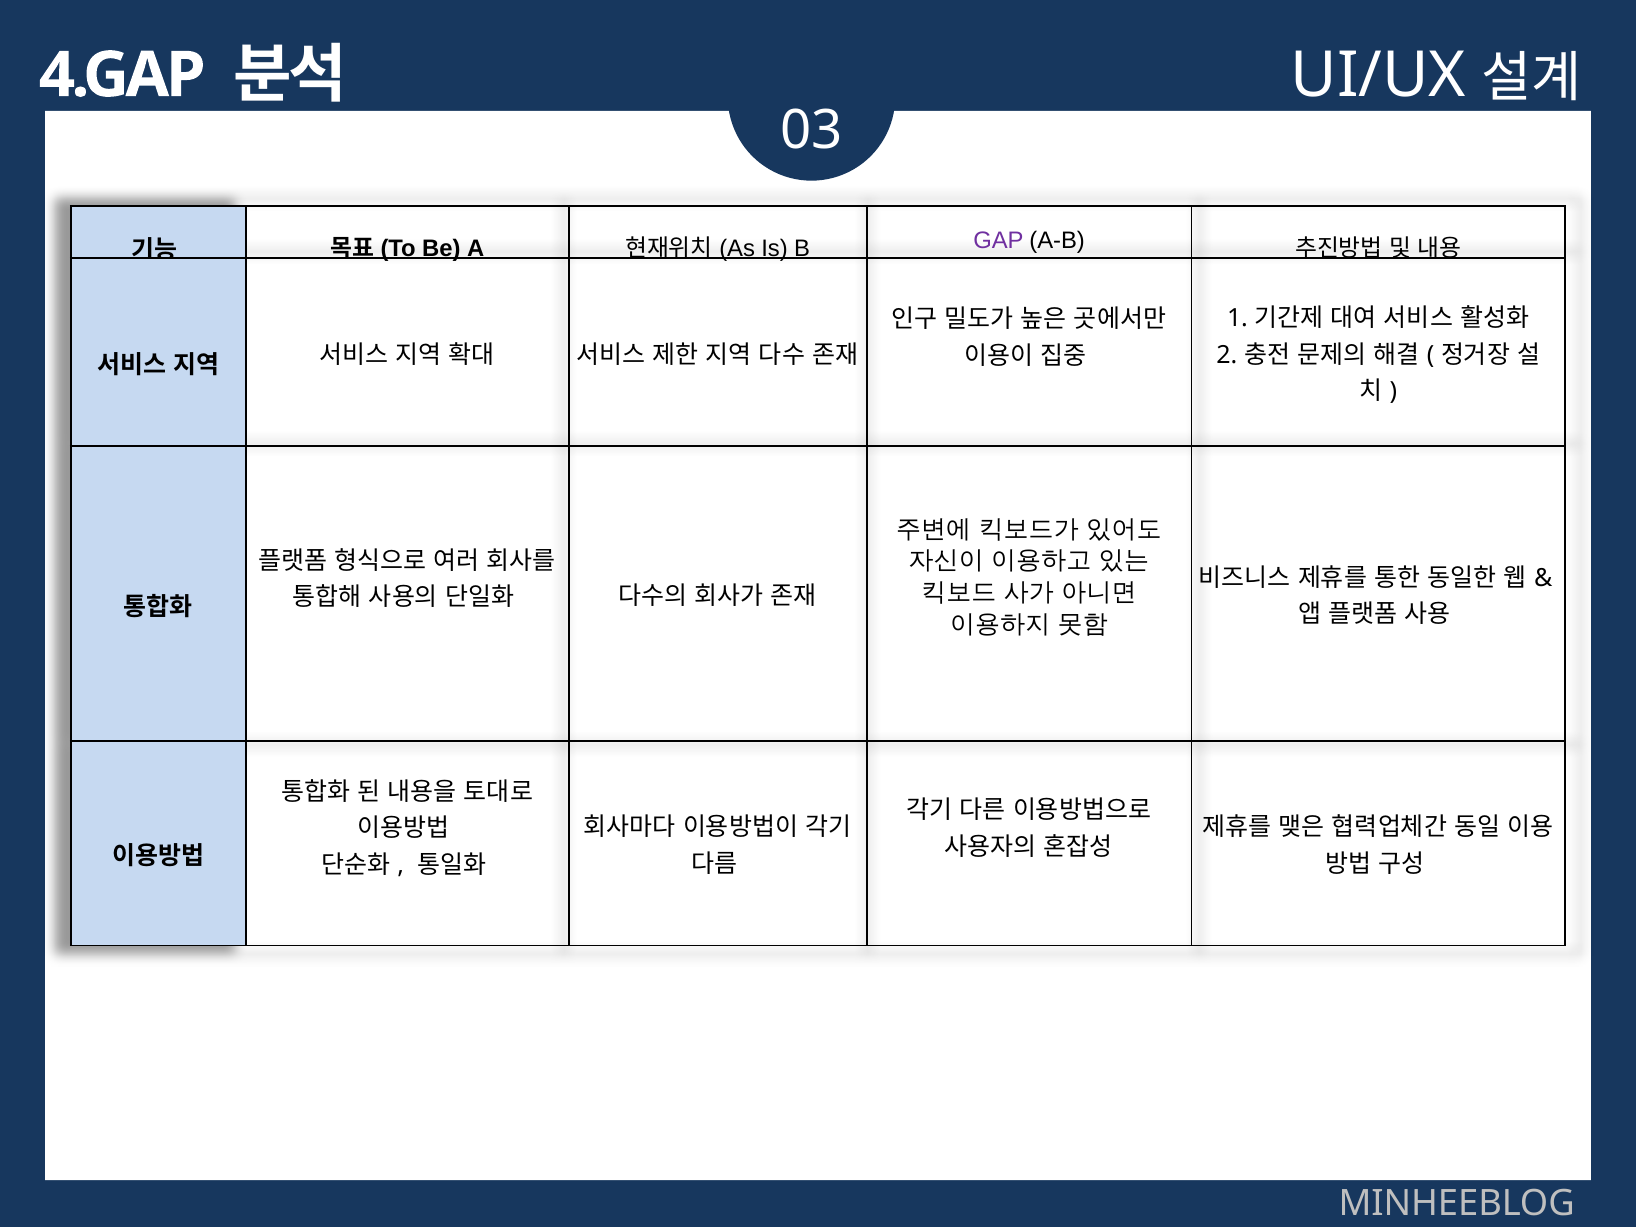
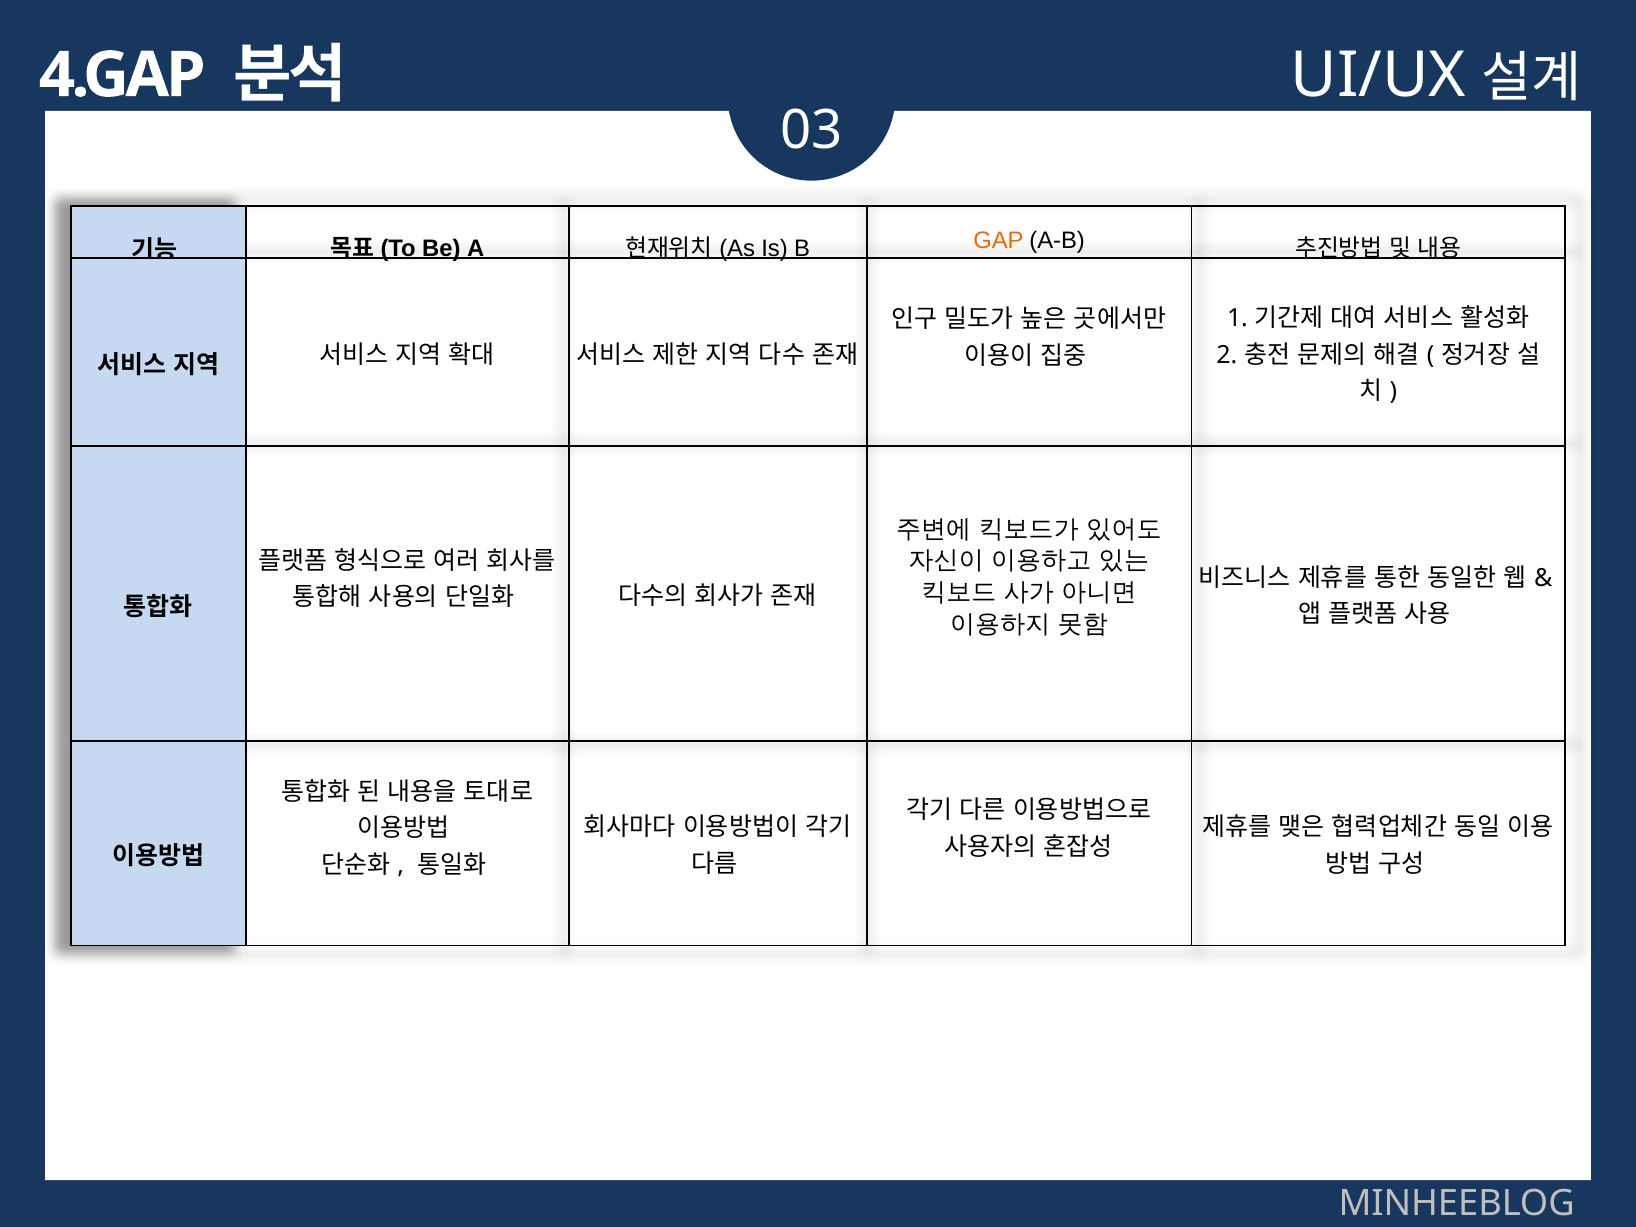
GAP colour: purple -> orange
